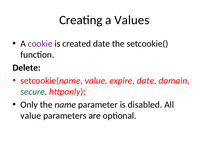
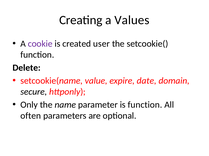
created date: date -> user
secure colour: green -> black
is disabled: disabled -> function
value at (31, 116): value -> often
